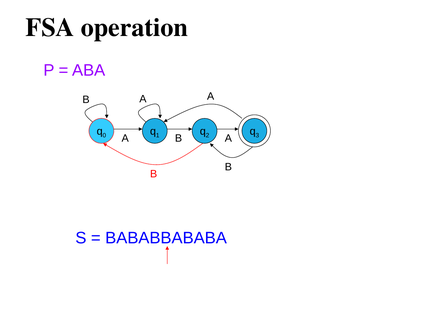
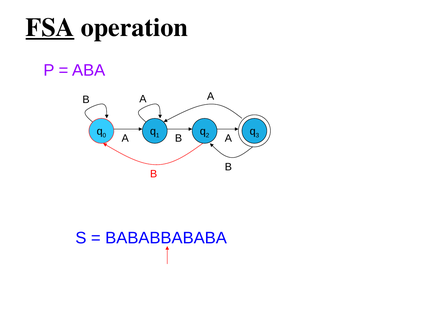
FSA underline: none -> present
